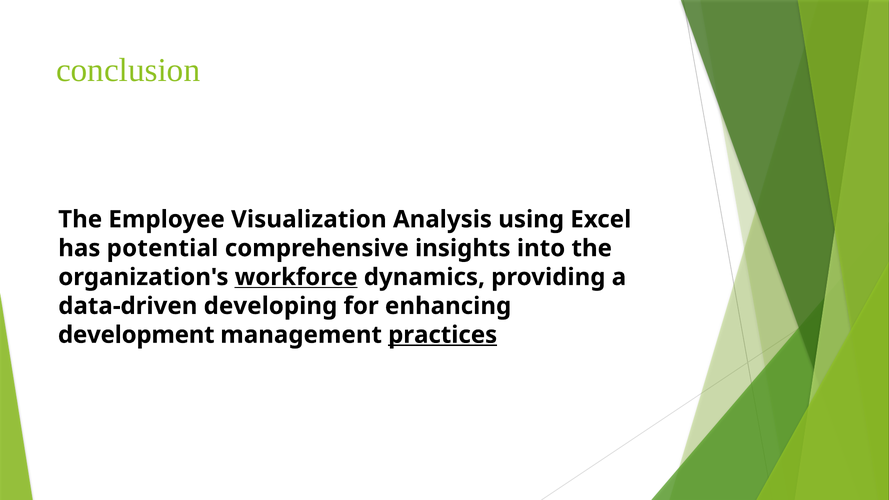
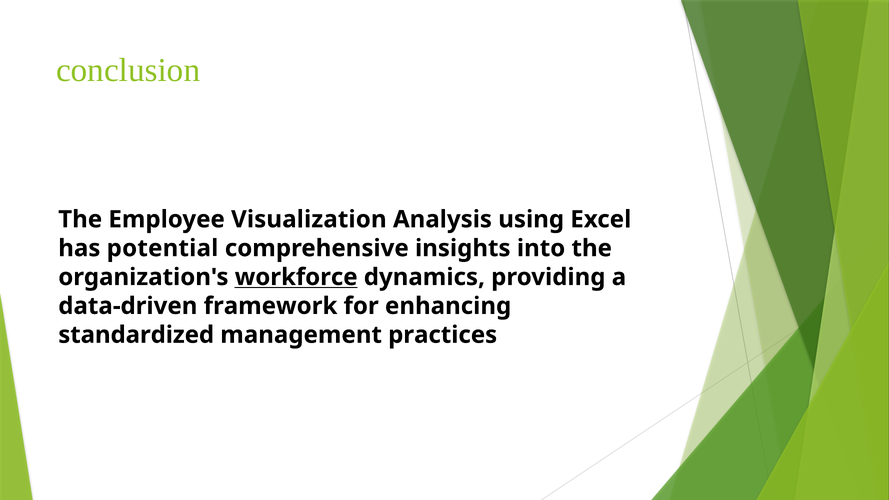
developing: developing -> framework
development: development -> standardized
practices underline: present -> none
